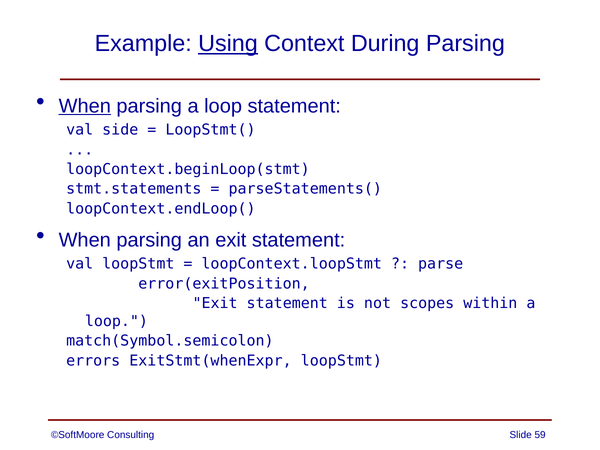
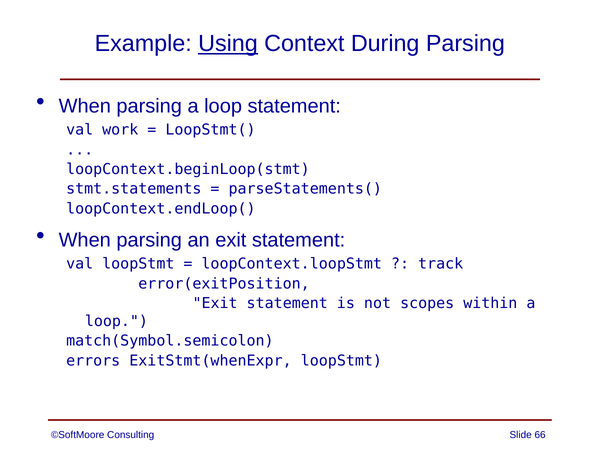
When at (85, 106) underline: present -> none
side: side -> work
parse: parse -> track
59: 59 -> 66
